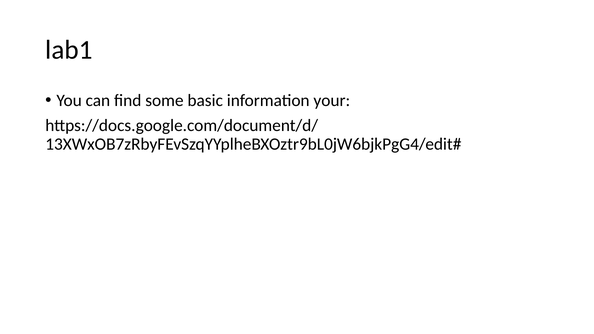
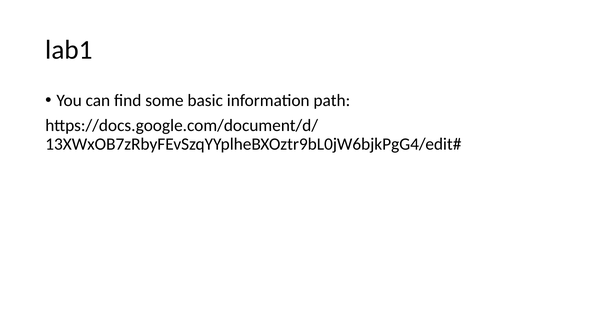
your: your -> path
